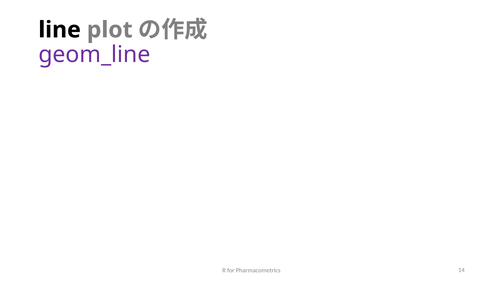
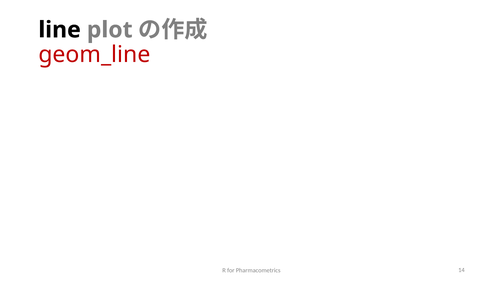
geom_line colour: purple -> red
